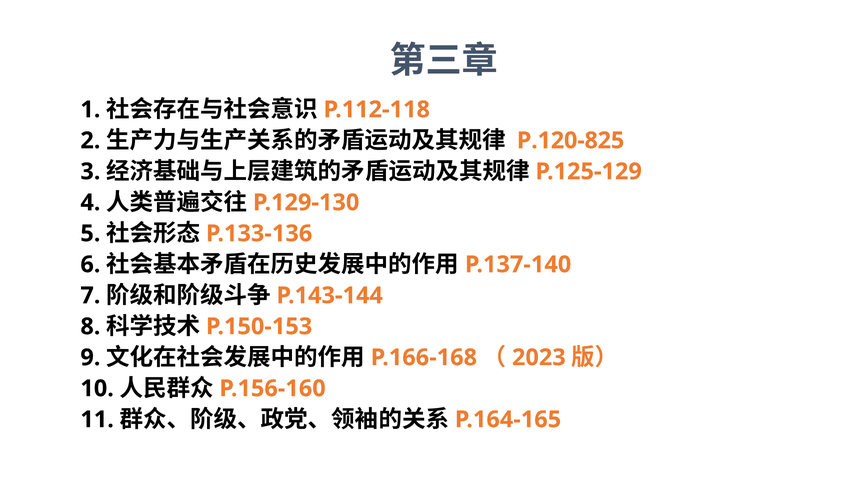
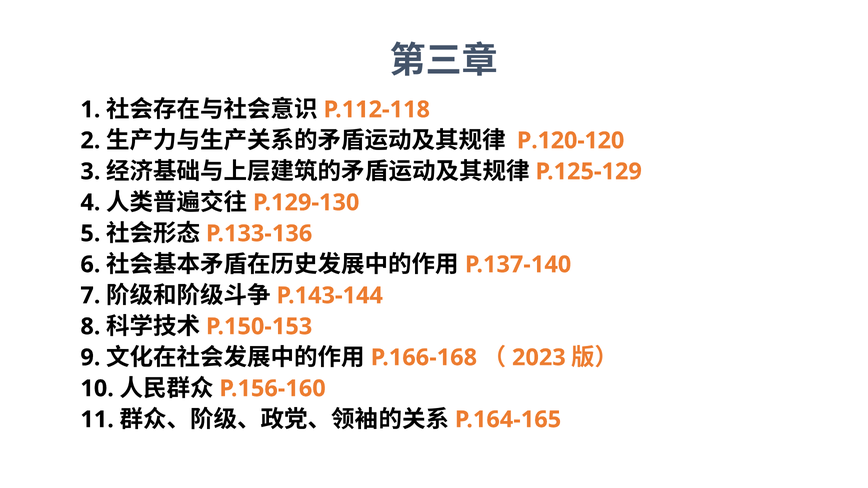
P.120-825: P.120-825 -> P.120-120
